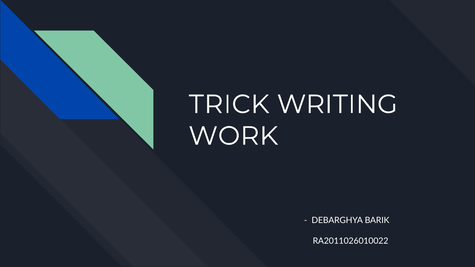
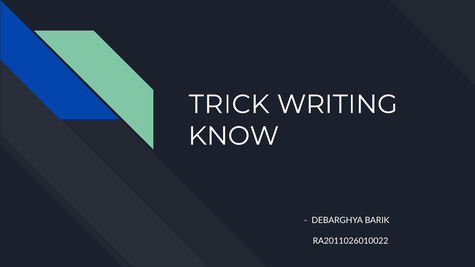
WORK: WORK -> KNOW
